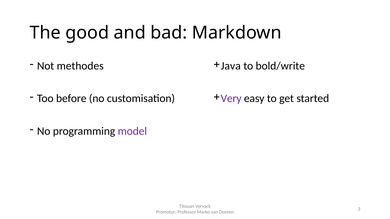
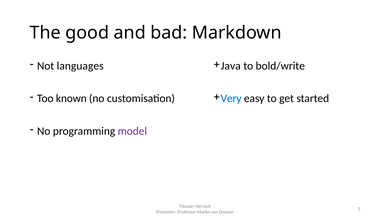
methodes: methodes -> languages
Very colour: purple -> blue
before: before -> known
